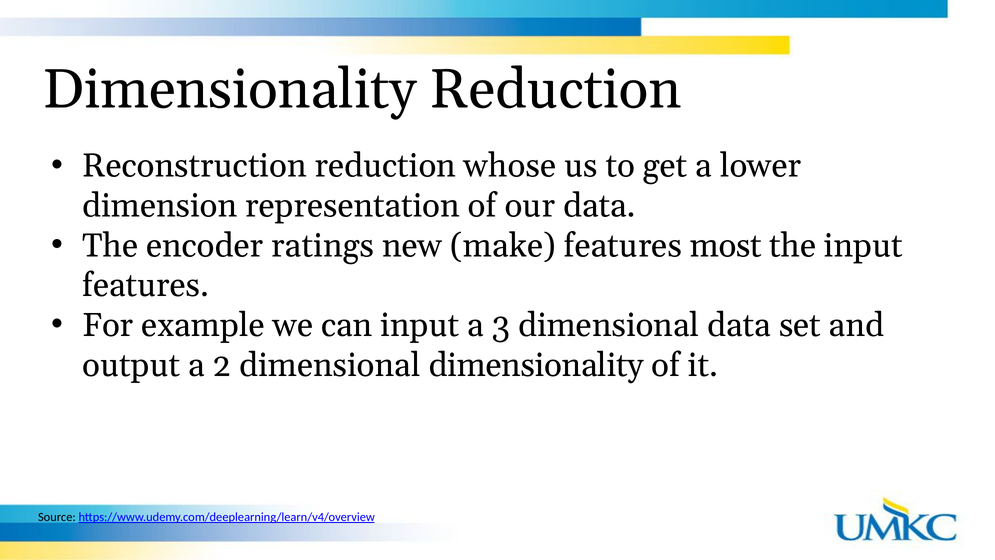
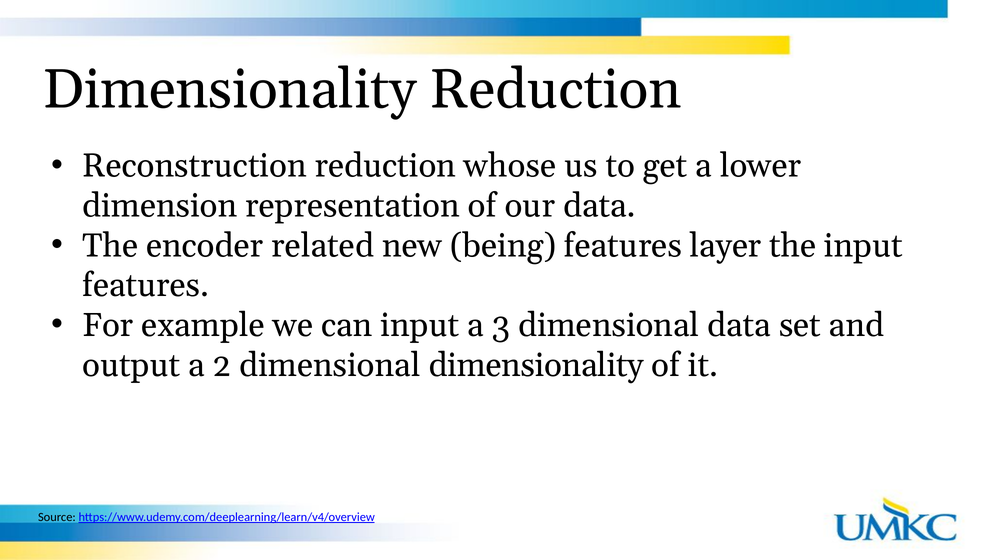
ratings: ratings -> related
make: make -> being
most: most -> layer
